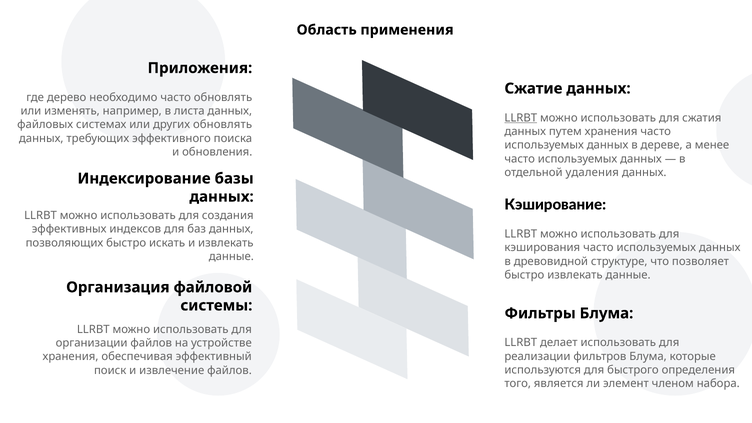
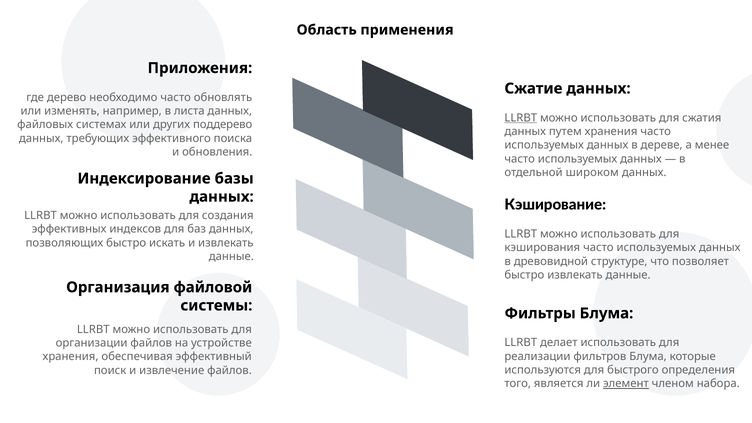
других обновлять: обновлять -> поддерево
удаления: удаления -> широком
элемент underline: none -> present
